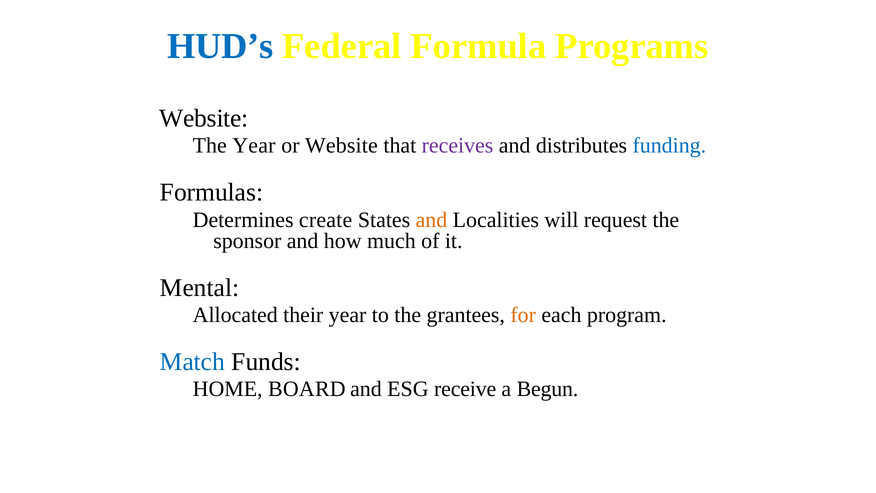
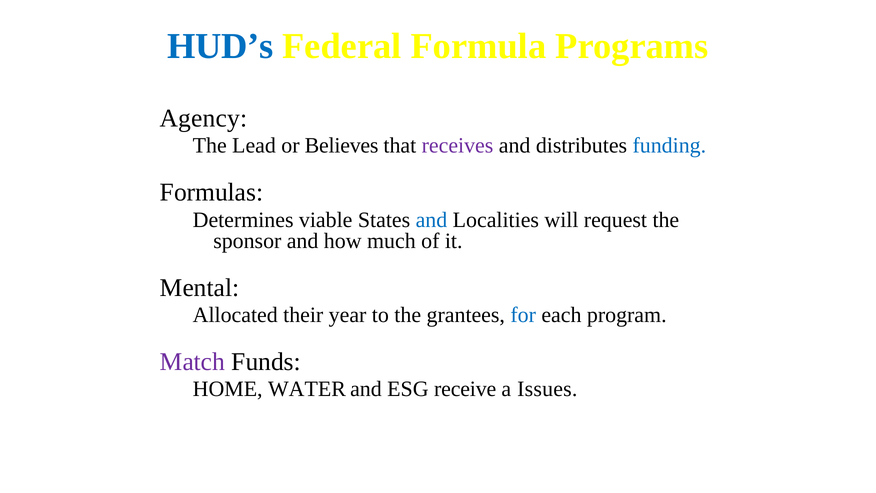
Website at (204, 118): Website -> Agency
The Year: Year -> Lead
or Website: Website -> Believes
create: create -> viable
and at (431, 220) colour: orange -> blue
for colour: orange -> blue
Match colour: blue -> purple
BOARD: BOARD -> WATER
Begun: Begun -> Issues
